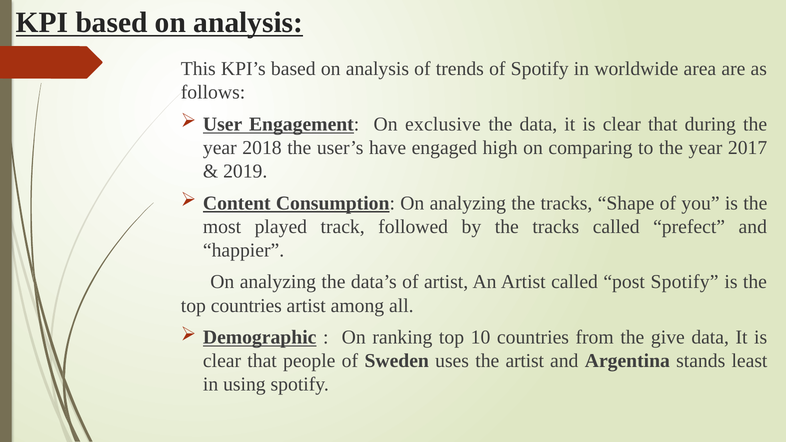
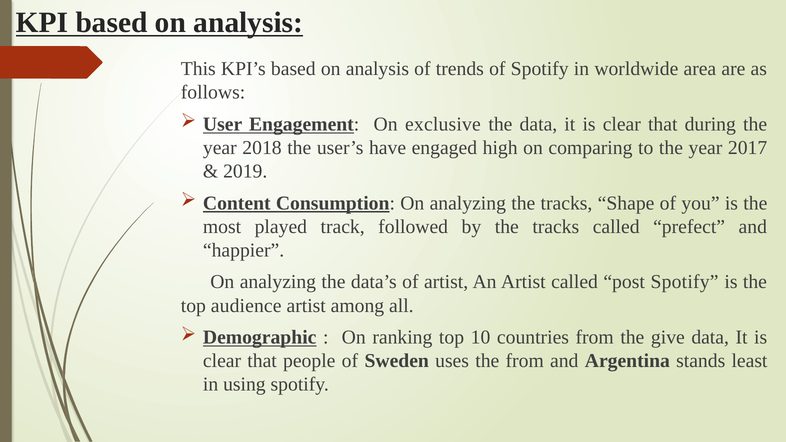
top countries: countries -> audience
the artist: artist -> from
